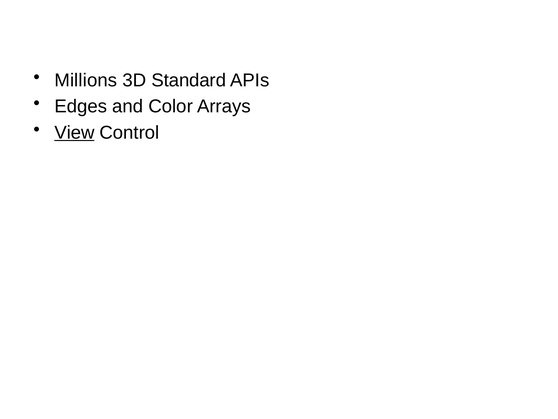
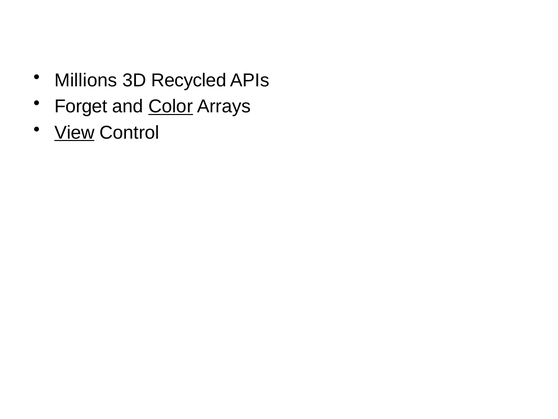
Standard: Standard -> Recycled
Edges: Edges -> Forget
Color underline: none -> present
